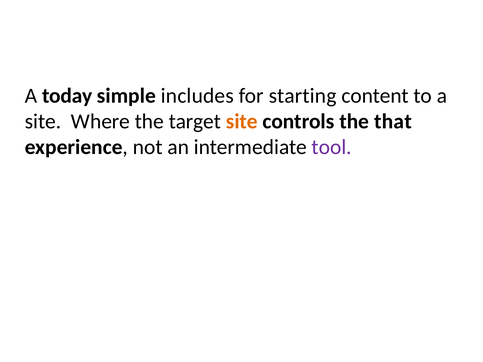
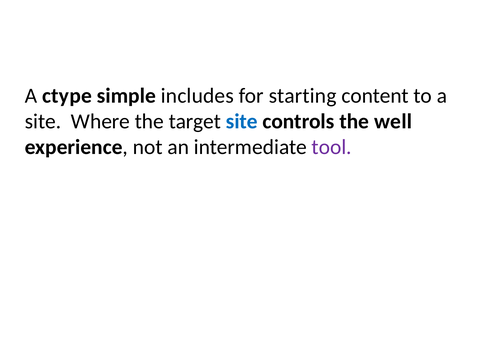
today: today -> ctype
site at (242, 122) colour: orange -> blue
that: that -> well
